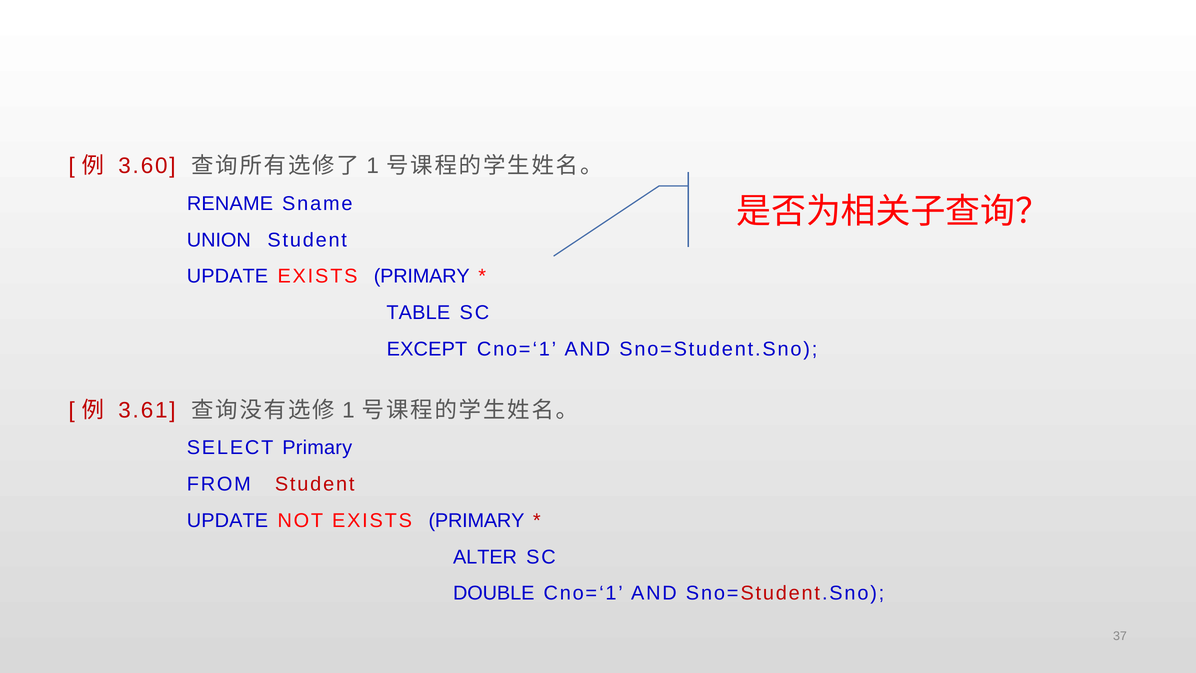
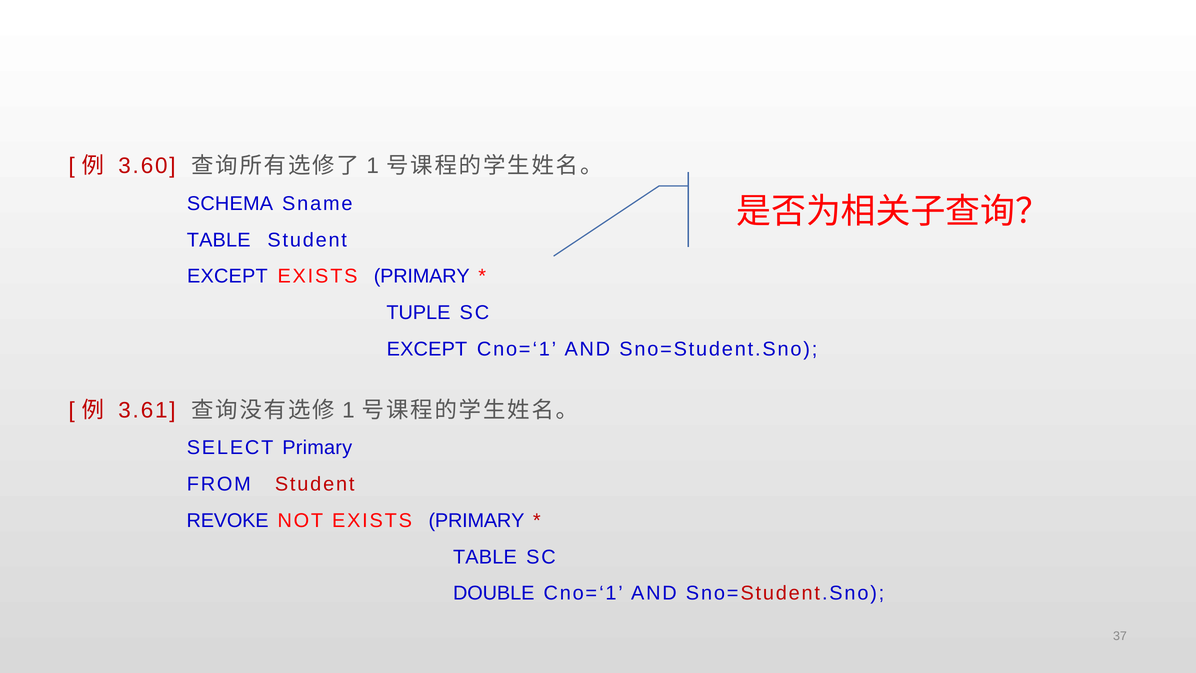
RENAME: RENAME -> SCHEMA
UNION at (219, 240): UNION -> TABLE
UPDATE at (227, 276): UPDATE -> EXCEPT
TABLE: TABLE -> TUPLE
UPDATE at (227, 520): UPDATE -> REVOKE
ALTER at (485, 557): ALTER -> TABLE
